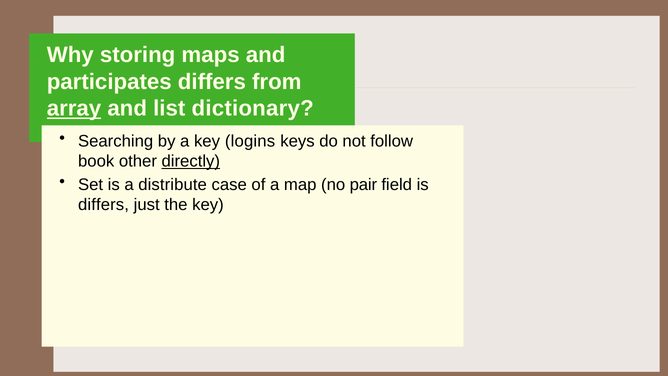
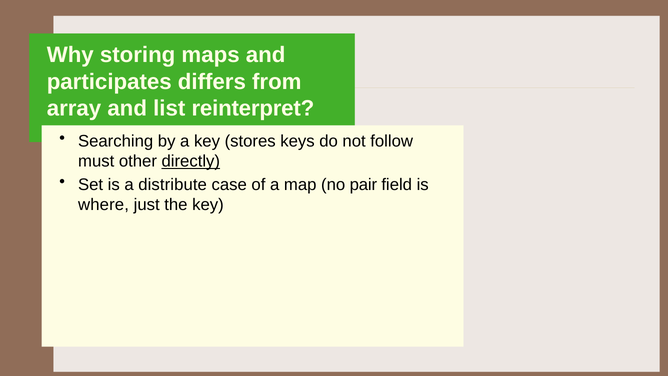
array underline: present -> none
dictionary: dictionary -> reinterpret
logins: logins -> stores
book: book -> must
differs at (104, 204): differs -> where
